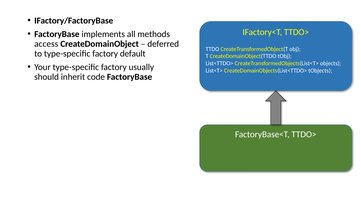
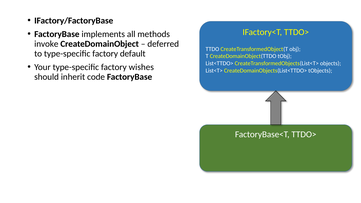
access: access -> invoke
usually: usually -> wishes
